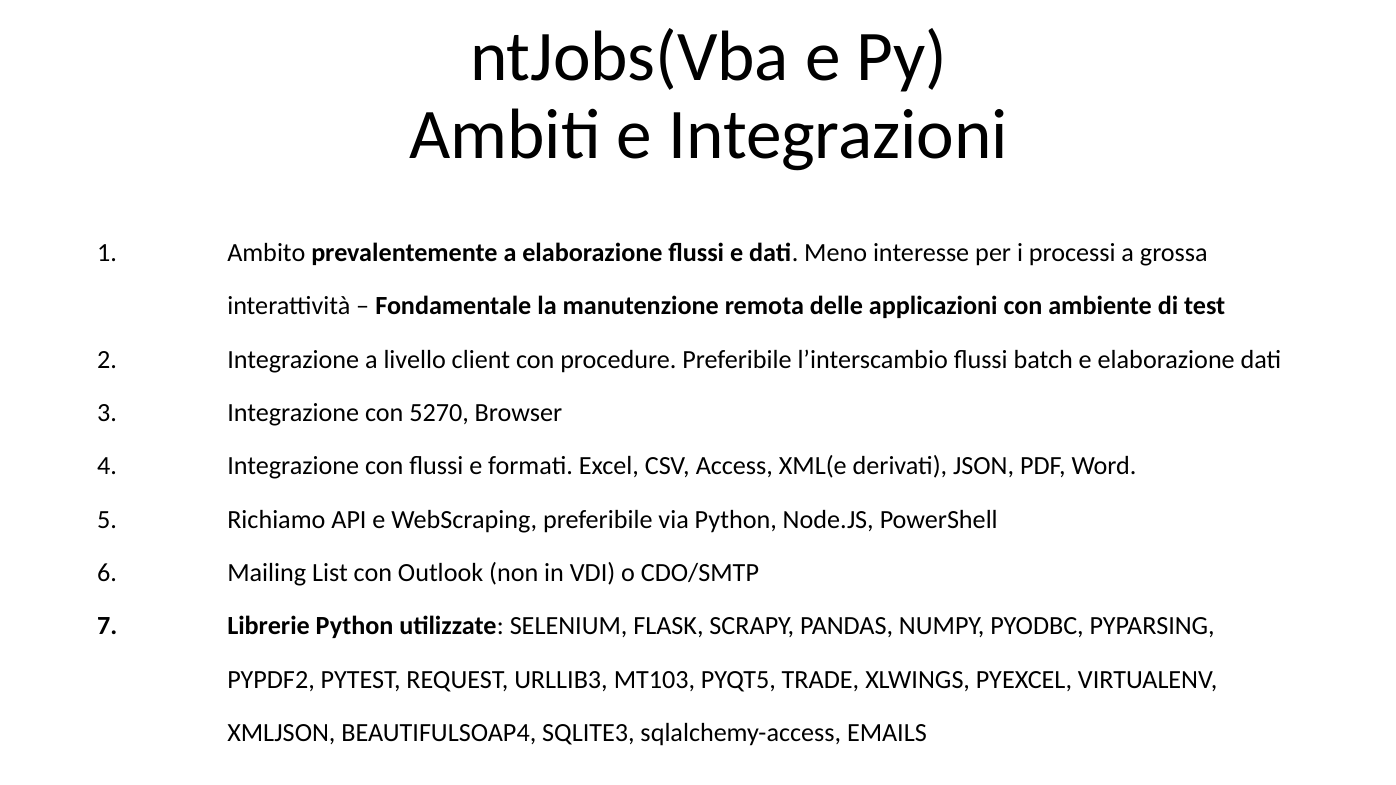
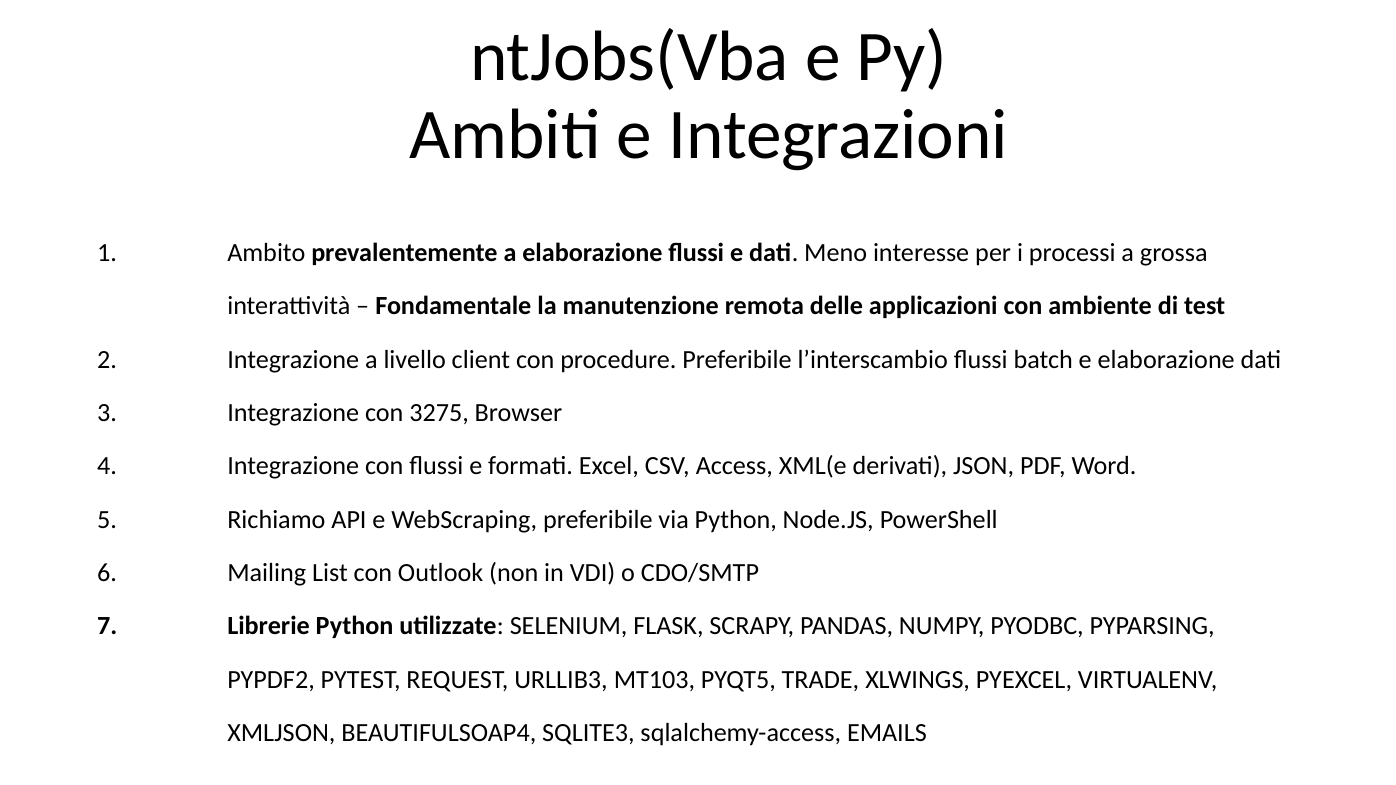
5270: 5270 -> 3275
